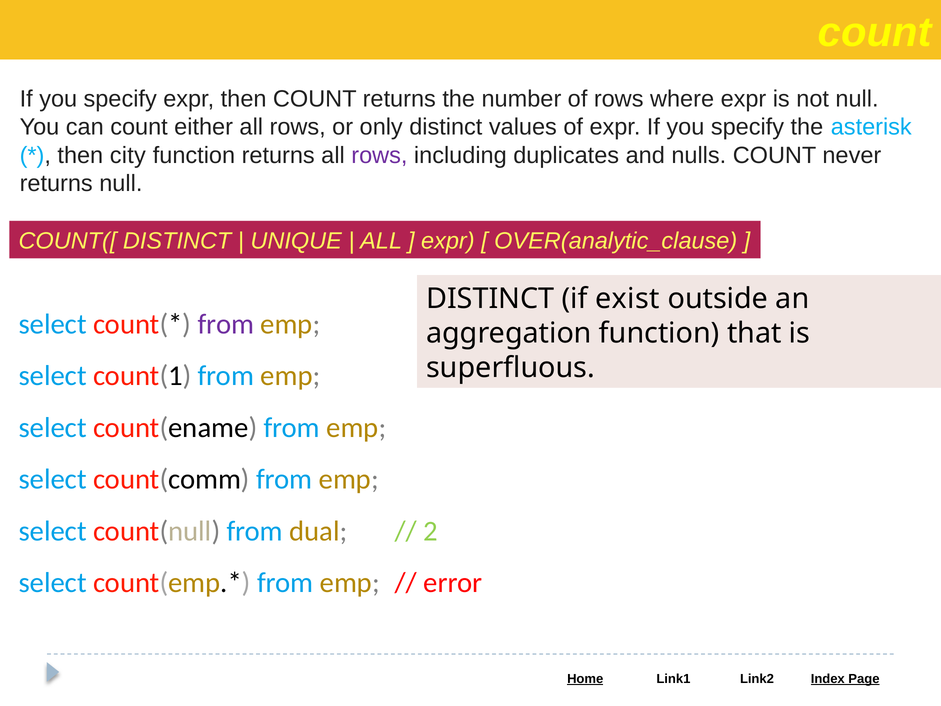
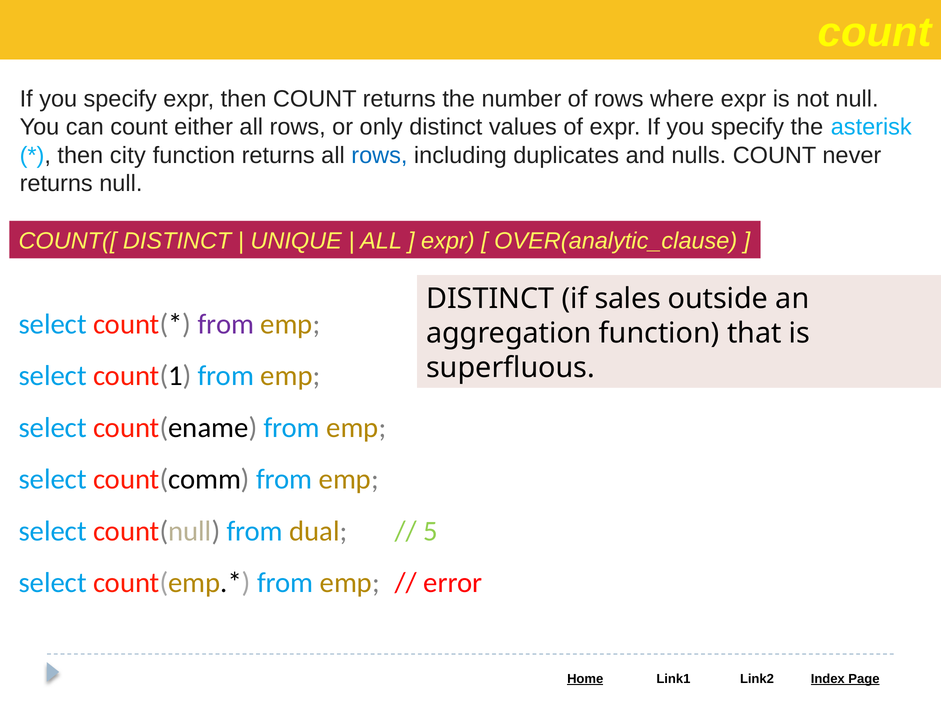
rows at (379, 155) colour: purple -> blue
exist: exist -> sales
2: 2 -> 5
